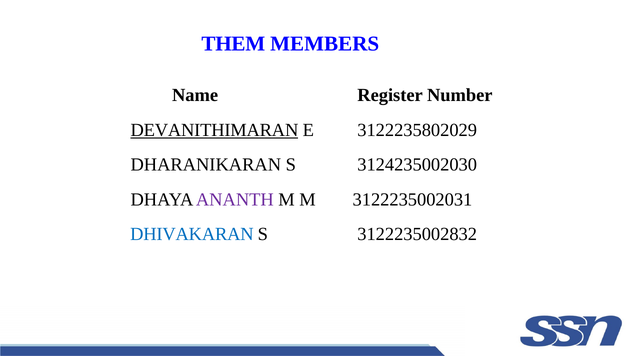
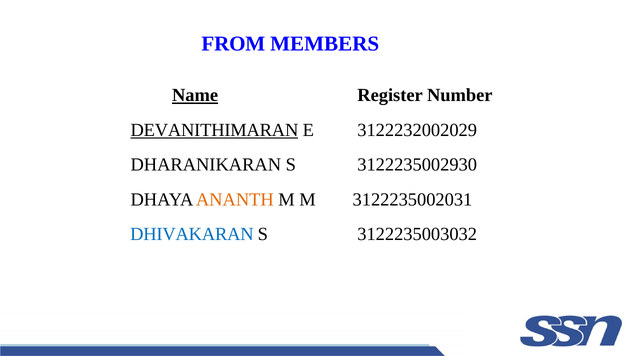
THEM: THEM -> FROM
Name underline: none -> present
3122235802029: 3122235802029 -> 3122232002029
3124235002030: 3124235002030 -> 3122235002930
ANANTH colour: purple -> orange
3122235002832: 3122235002832 -> 3122235003032
